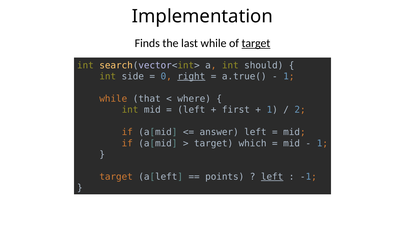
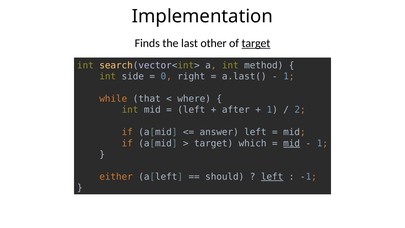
last while: while -> other
should: should -> method
right underline: present -> none
a.true(: a.true( -> a.last(
first: first -> after
mid at (292, 143) underline: none -> present
target at (116, 177): target -> either
points: points -> should
